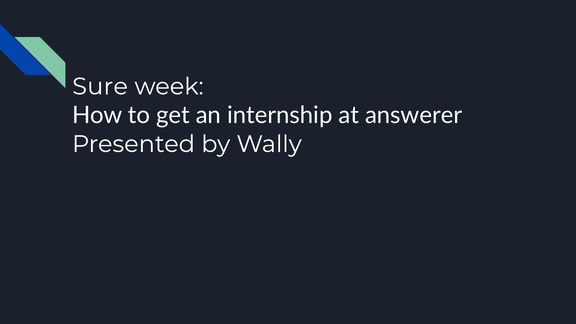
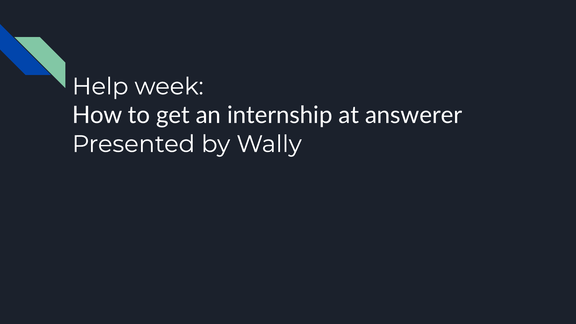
Sure: Sure -> Help
